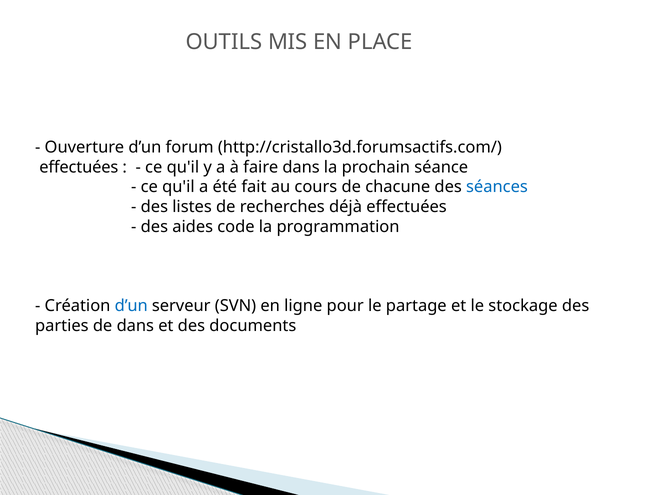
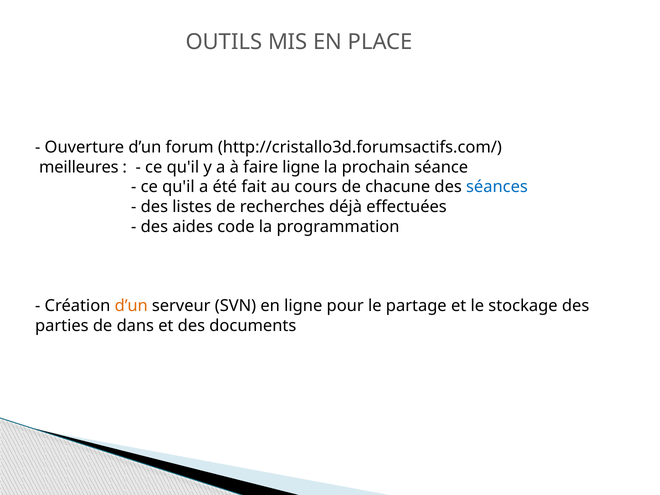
effectuées at (79, 167): effectuées -> meilleures
faire dans: dans -> ligne
d’un at (131, 306) colour: blue -> orange
